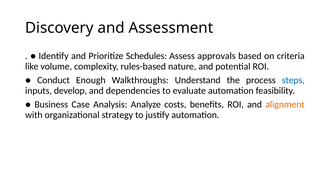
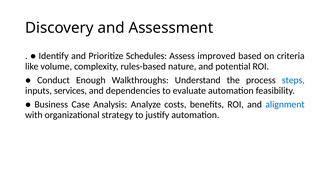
approvals: approvals -> improved
develop: develop -> services
alignment colour: orange -> blue
